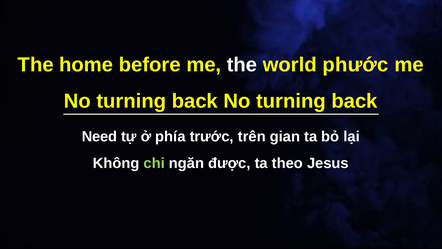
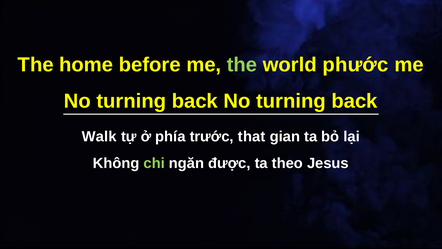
the at (242, 65) colour: white -> light green
Need: Need -> Walk
trên: trên -> that
